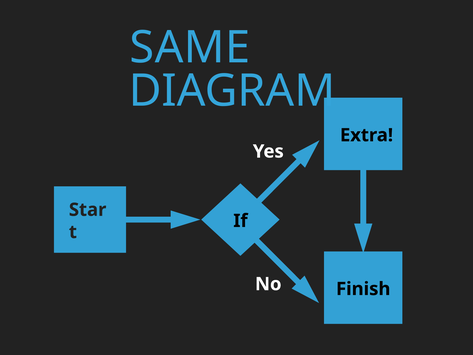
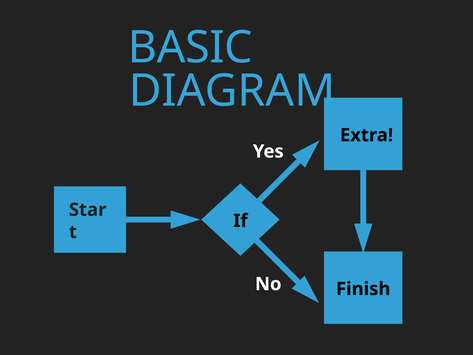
SAME: SAME -> BASIC
